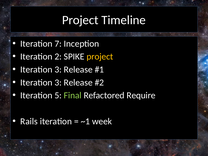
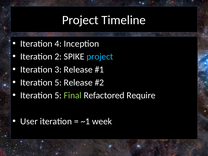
7: 7 -> 4
project at (100, 57) colour: yellow -> light blue
3 at (58, 82): 3 -> 5
Rails: Rails -> User
